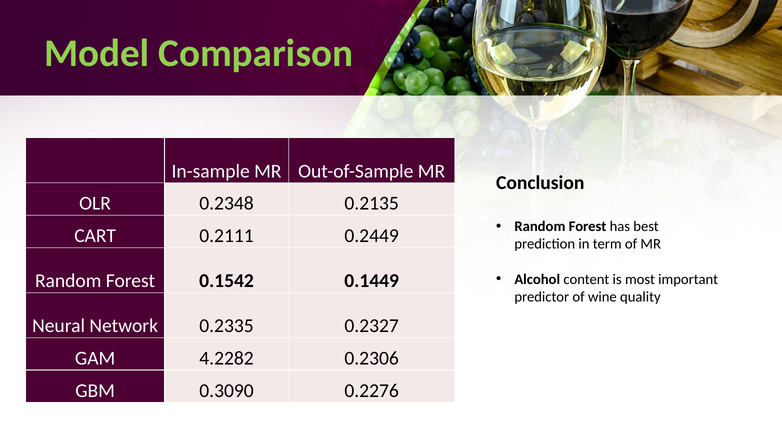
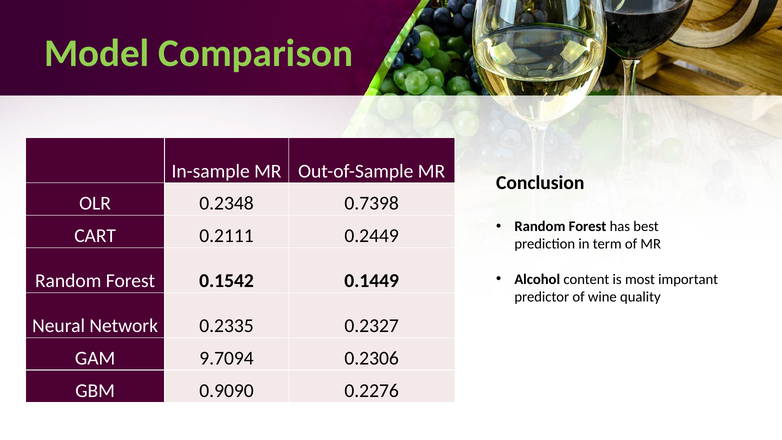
0.2135: 0.2135 -> 0.7398
4.2282: 4.2282 -> 9.7094
0.3090: 0.3090 -> 0.9090
